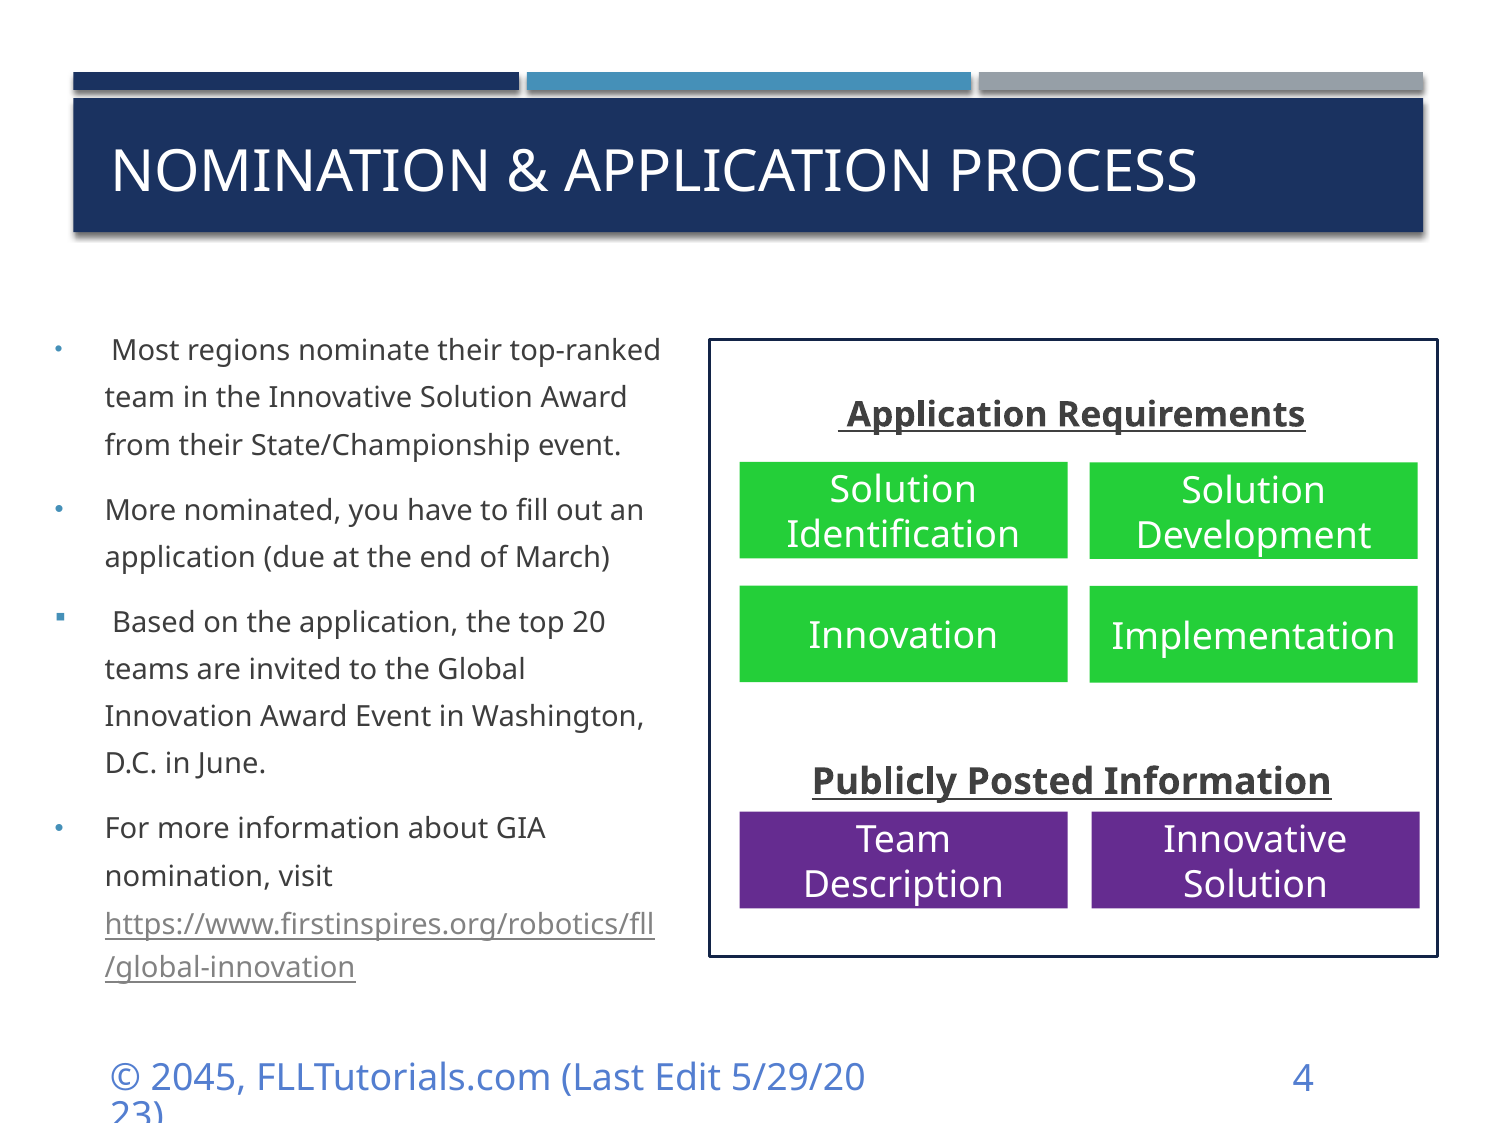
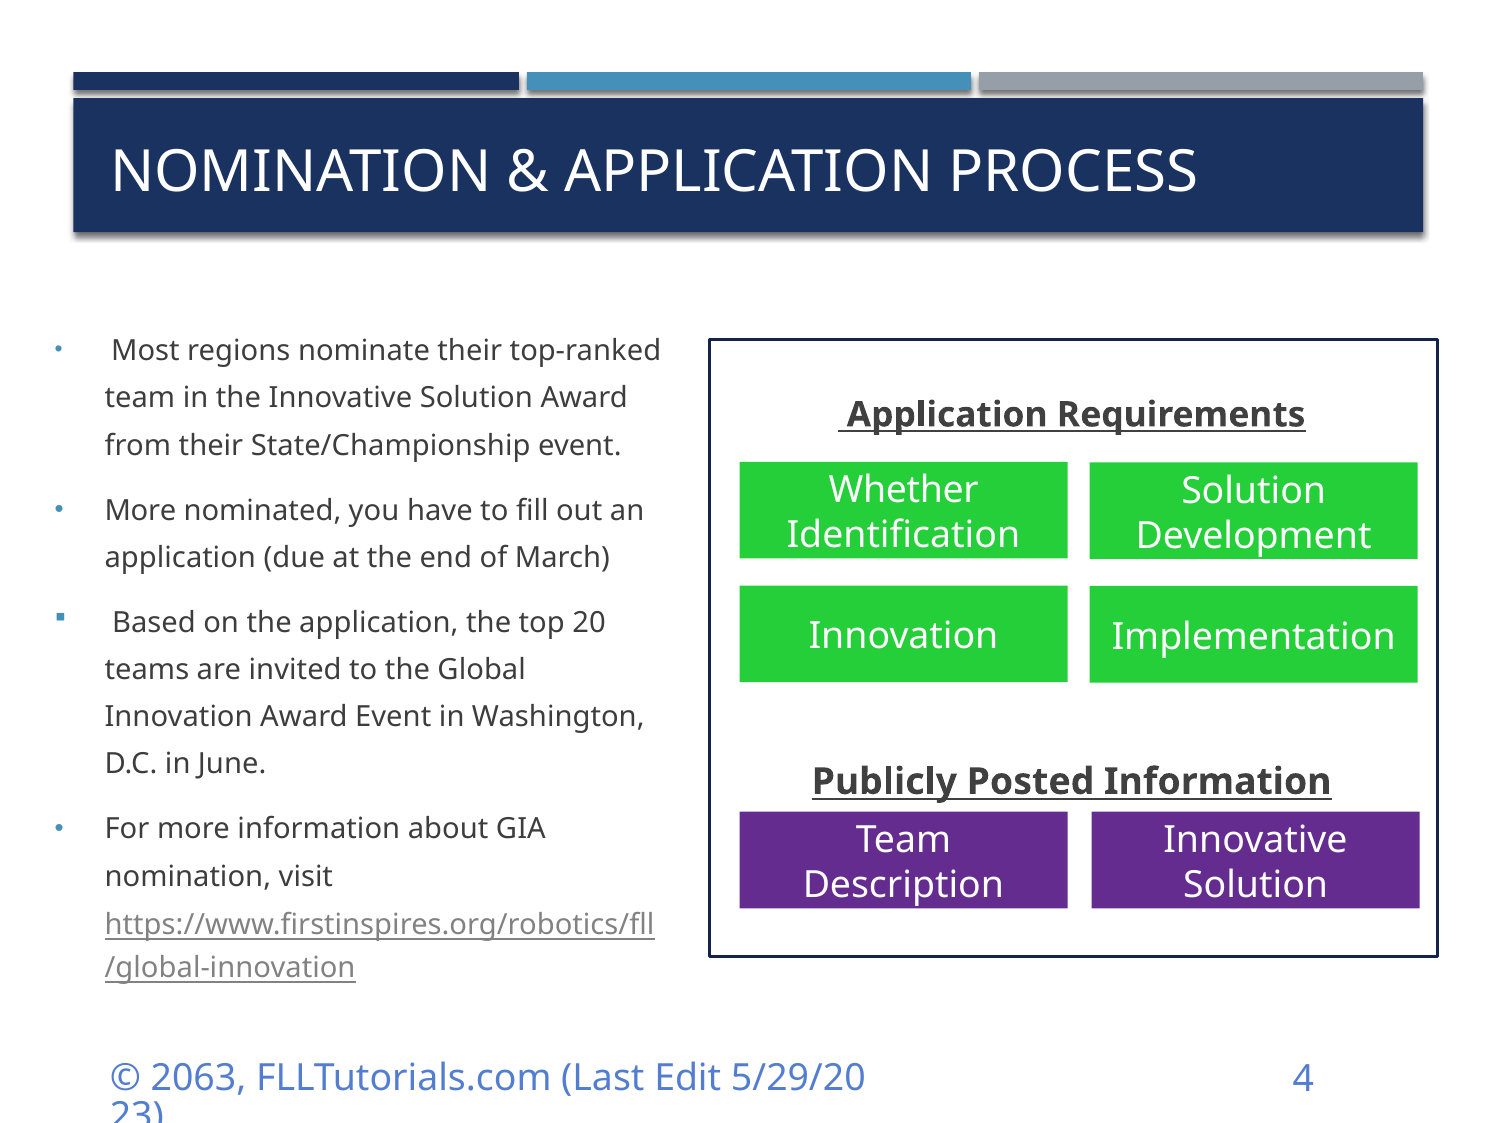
Solution at (903, 491): Solution -> Whether
2045: 2045 -> 2063
